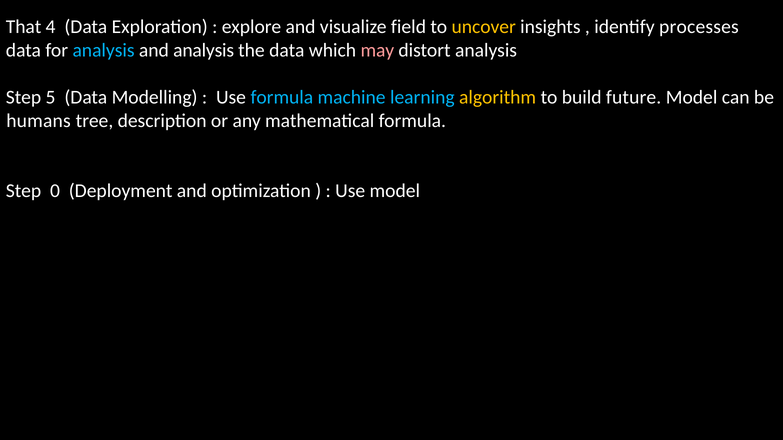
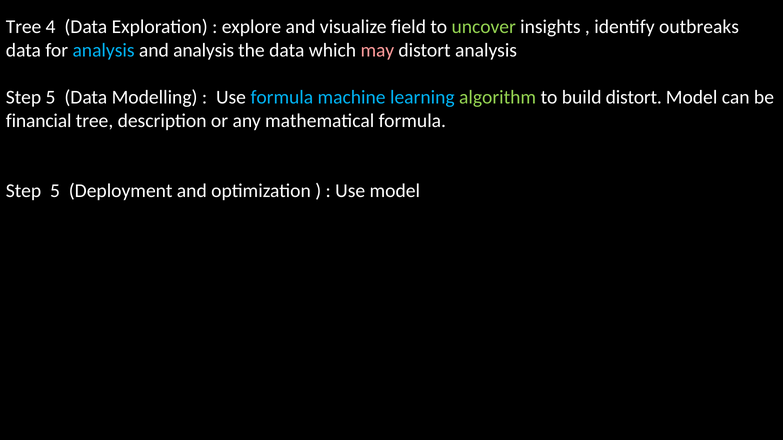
That at (24, 27): That -> Tree
uncover colour: yellow -> light green
processes: processes -> outbreaks
algorithm colour: yellow -> light green
build future: future -> distort
humans at (38, 121): humans -> financial
0 at (55, 191): 0 -> 5
